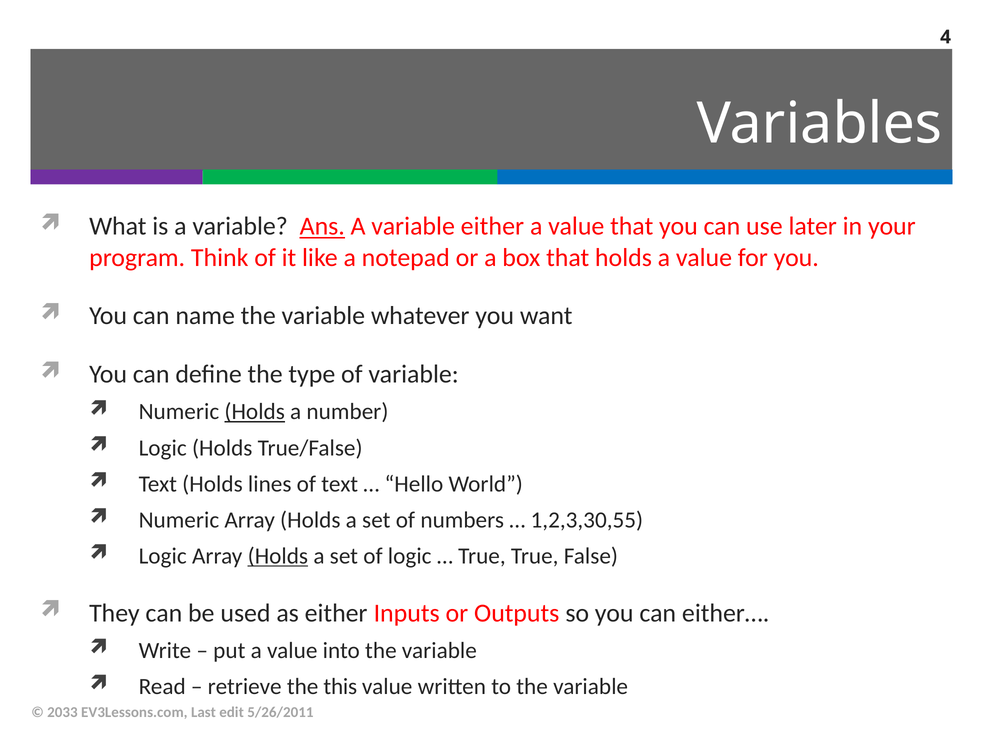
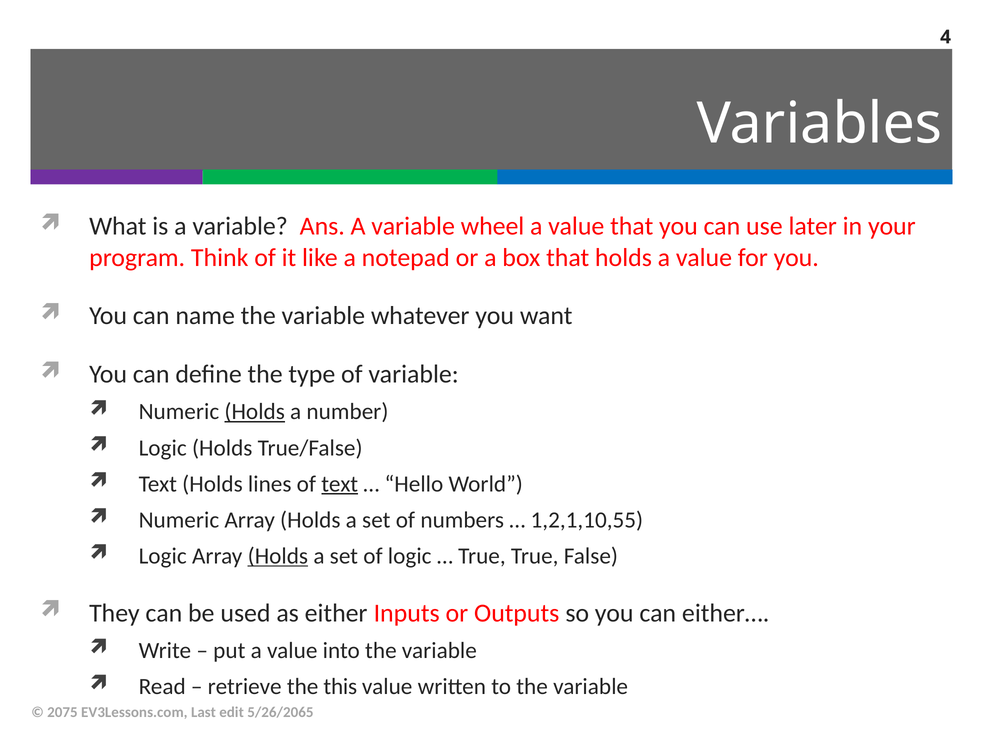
Ans underline: present -> none
variable either: either -> wheel
text at (340, 484) underline: none -> present
1,2,3,30,55: 1,2,3,30,55 -> 1,2,1,10,55
2033: 2033 -> 2075
5/26/2011: 5/26/2011 -> 5/26/2065
